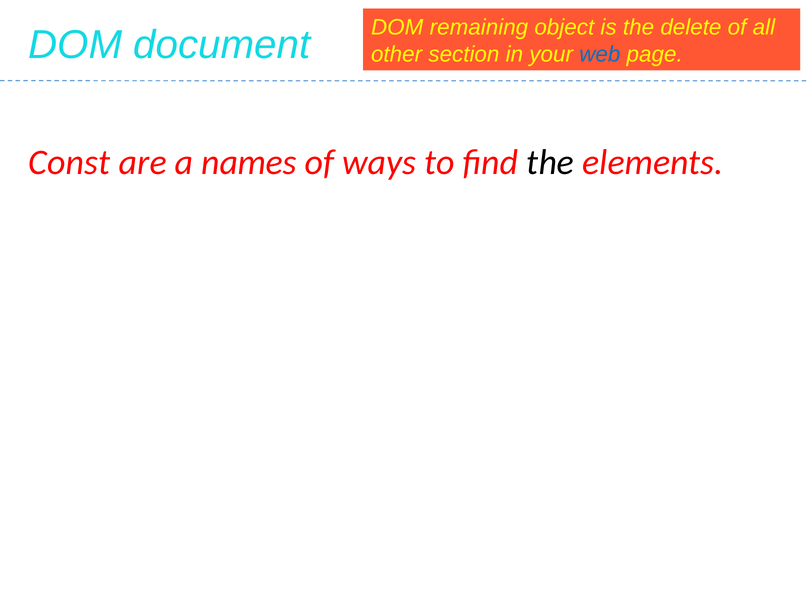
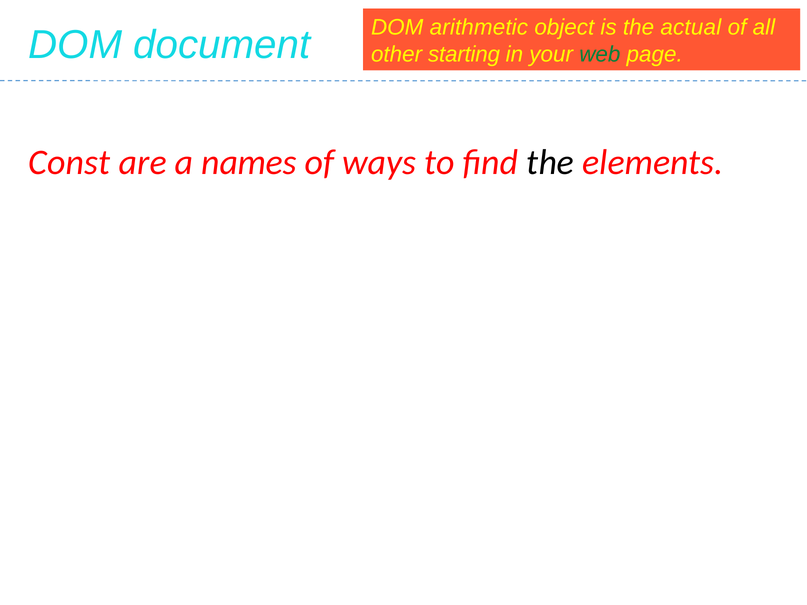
remaining: remaining -> arithmetic
delete: delete -> actual
section: section -> starting
web colour: blue -> green
